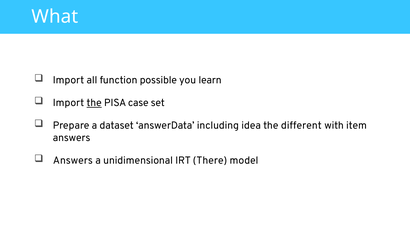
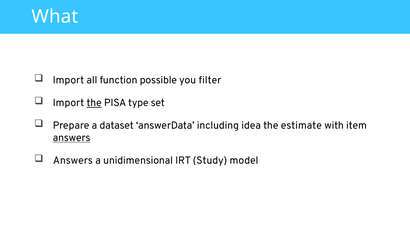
learn: learn -> filter
case: case -> type
different: different -> estimate
answers at (72, 138) underline: none -> present
There: There -> Study
